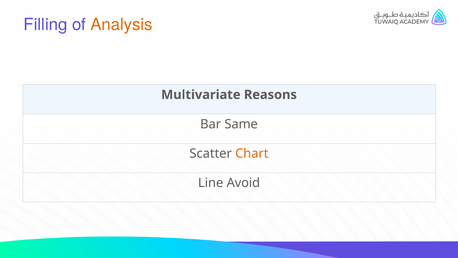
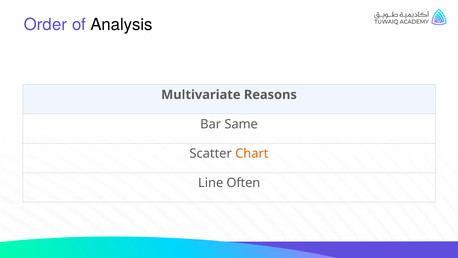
Filling: Filling -> Order
Analysis colour: orange -> black
Avoid: Avoid -> Often
